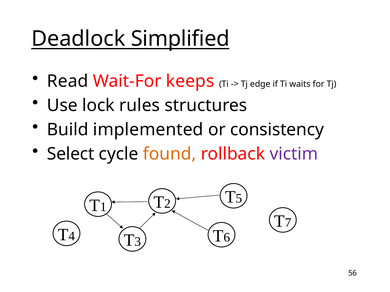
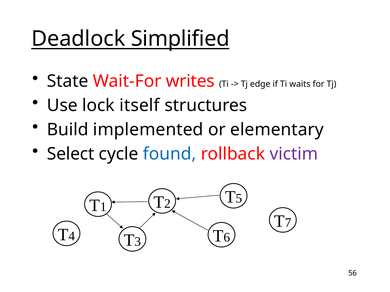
Read: Read -> State
keeps: keeps -> writes
rules: rules -> itself
consistency: consistency -> elementary
found colour: orange -> blue
